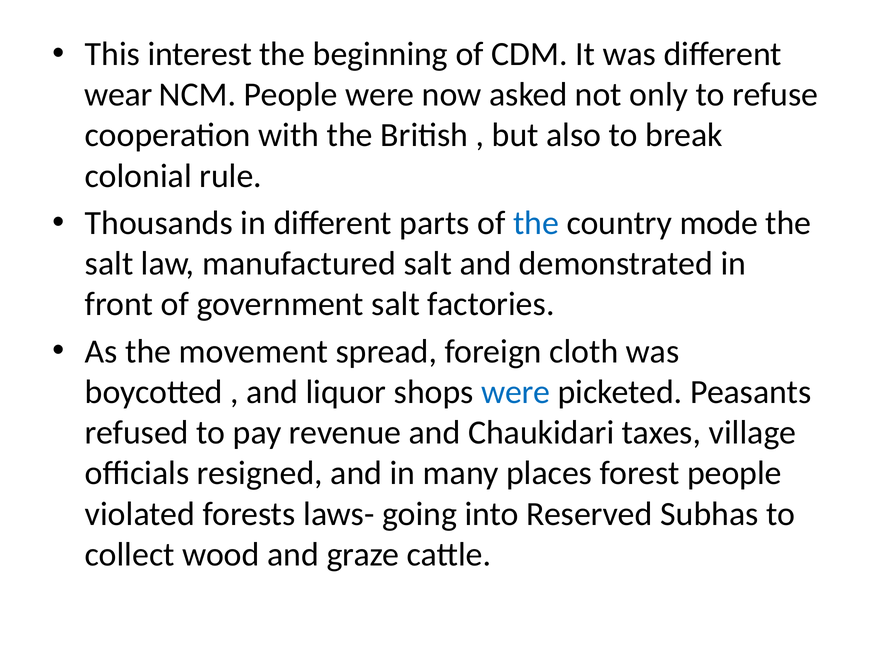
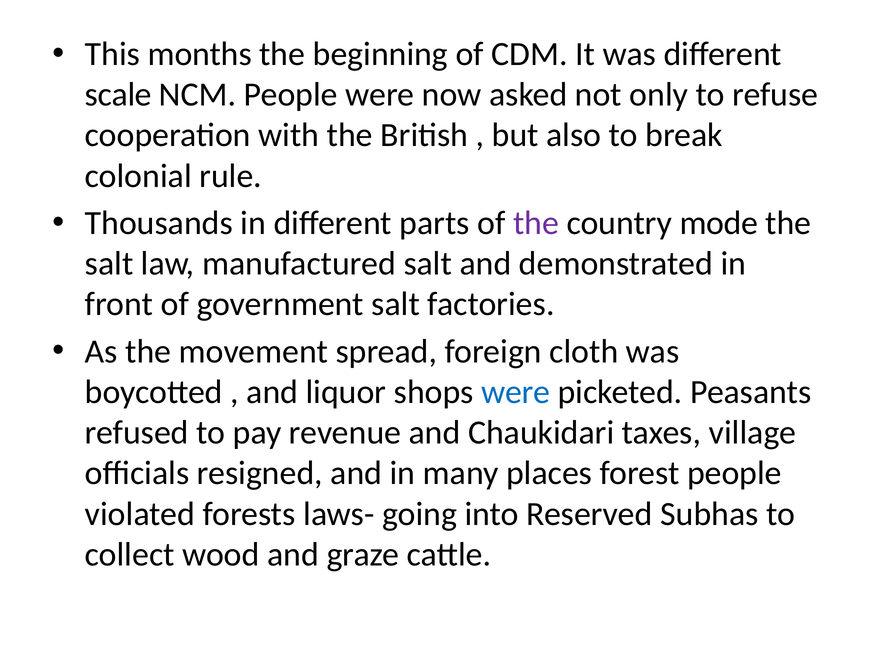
interest: interest -> months
wear: wear -> scale
the at (536, 223) colour: blue -> purple
